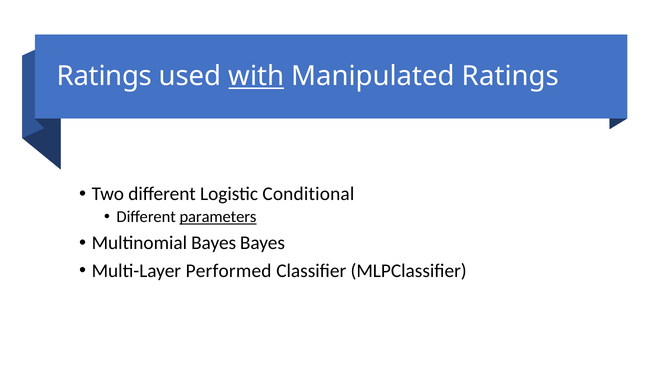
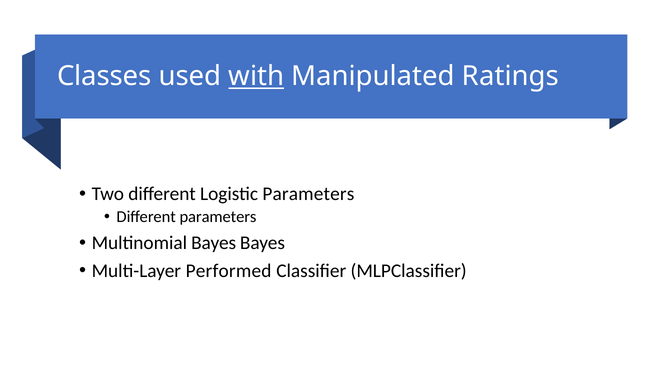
Ratings at (104, 76): Ratings -> Classes
Logistic Conditional: Conditional -> Parameters
parameters at (218, 216) underline: present -> none
